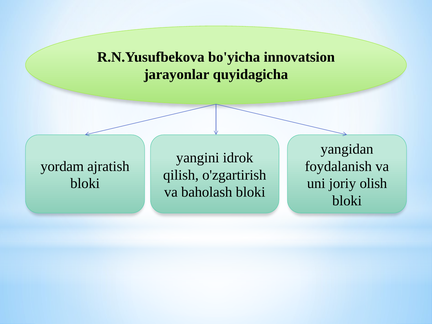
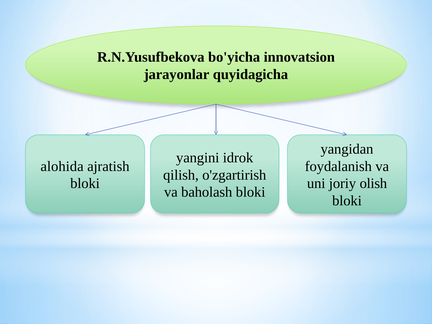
yordаm: yordаm -> alohida
